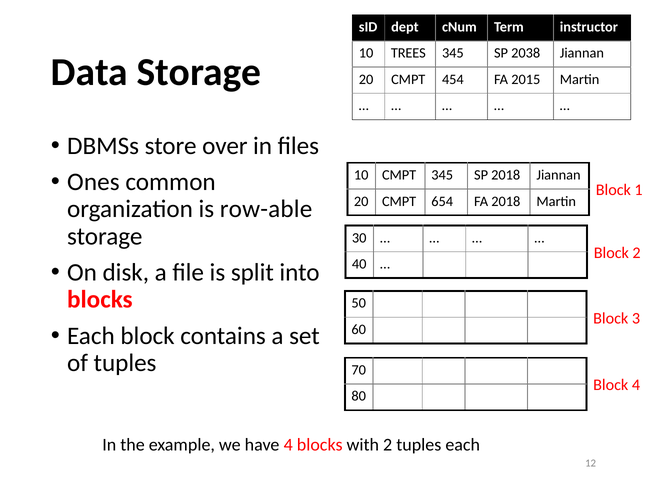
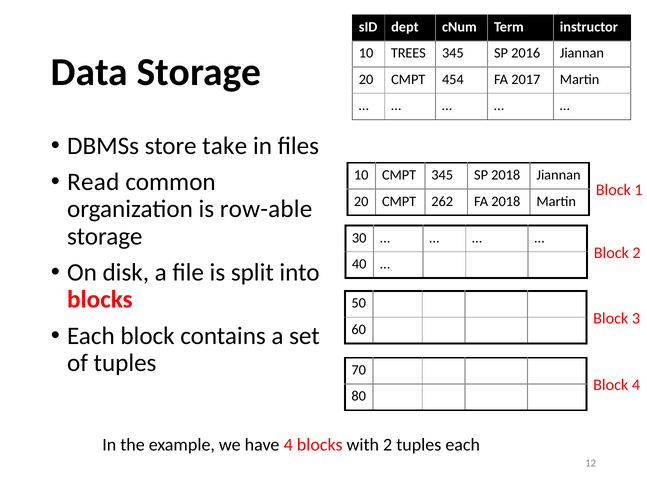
2038: 2038 -> 2016
2015: 2015 -> 2017
over: over -> take
Ones: Ones -> Read
654: 654 -> 262
